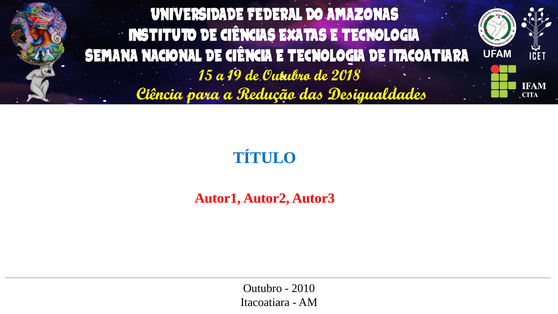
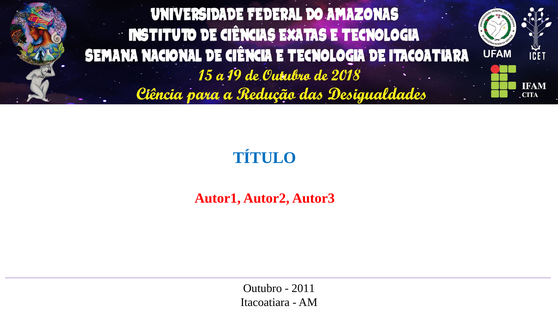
2010: 2010 -> 2011
